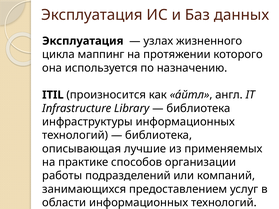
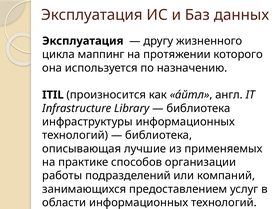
узлах: узлах -> другу
